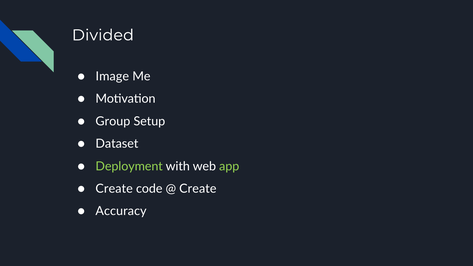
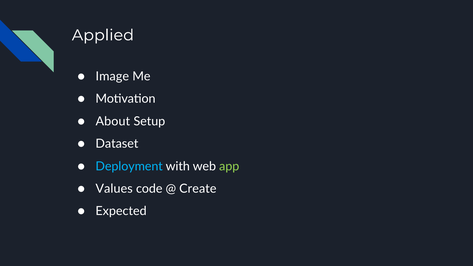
Divided: Divided -> Applied
Group: Group -> About
Deployment colour: light green -> light blue
Create at (114, 189): Create -> Values
Accuracy: Accuracy -> Expected
